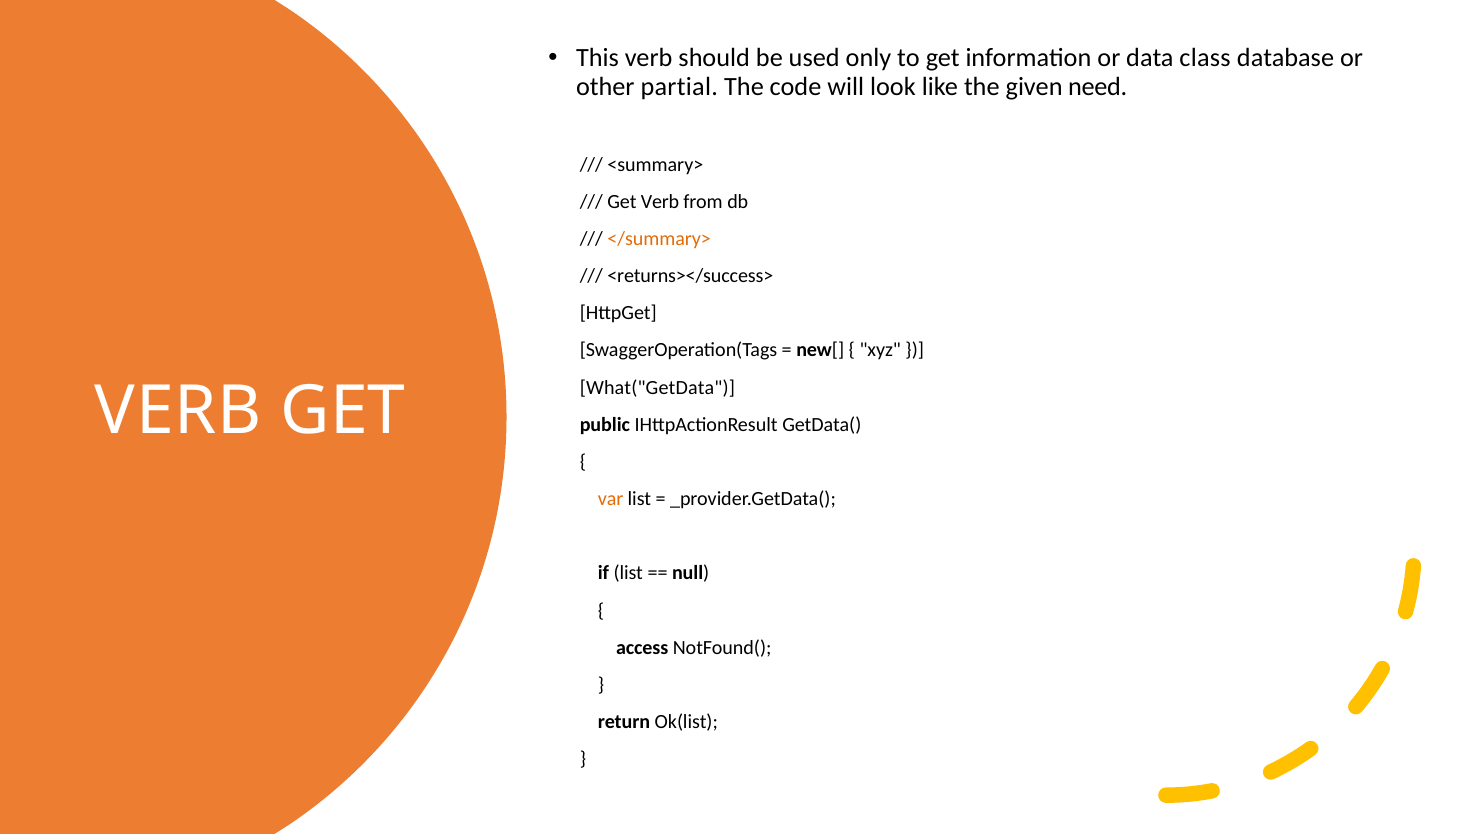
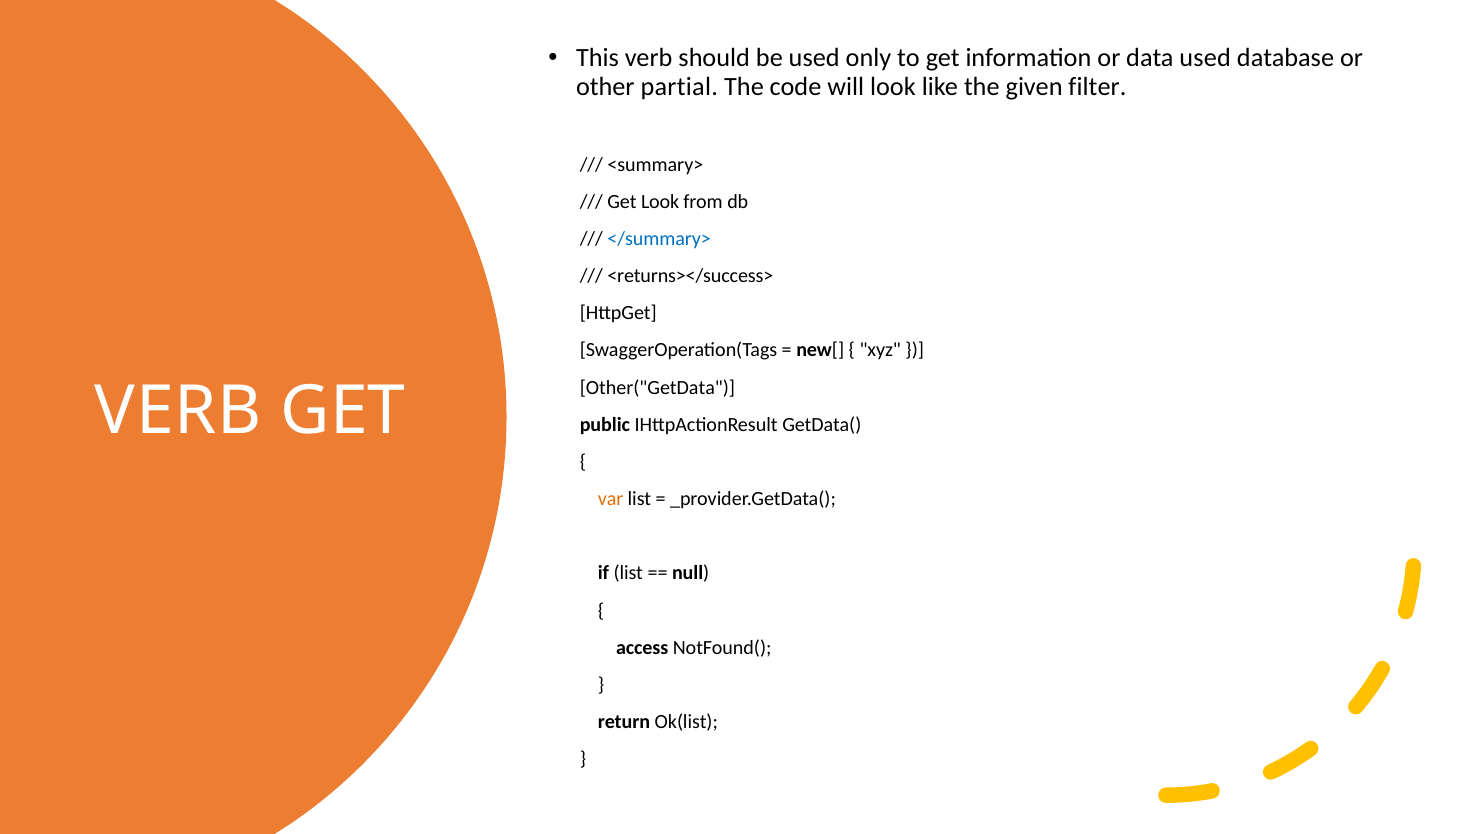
data class: class -> used
need: need -> filter
Get Verb: Verb -> Look
</summary> colour: orange -> blue
What("GetData: What("GetData -> Other("GetData
